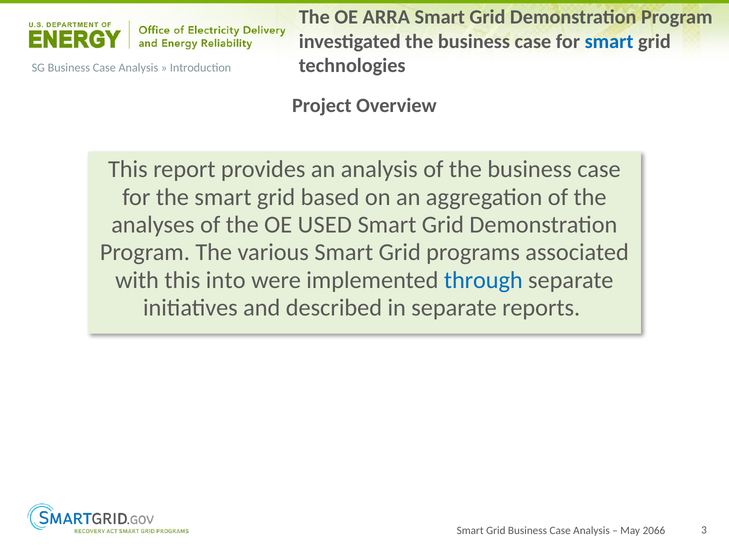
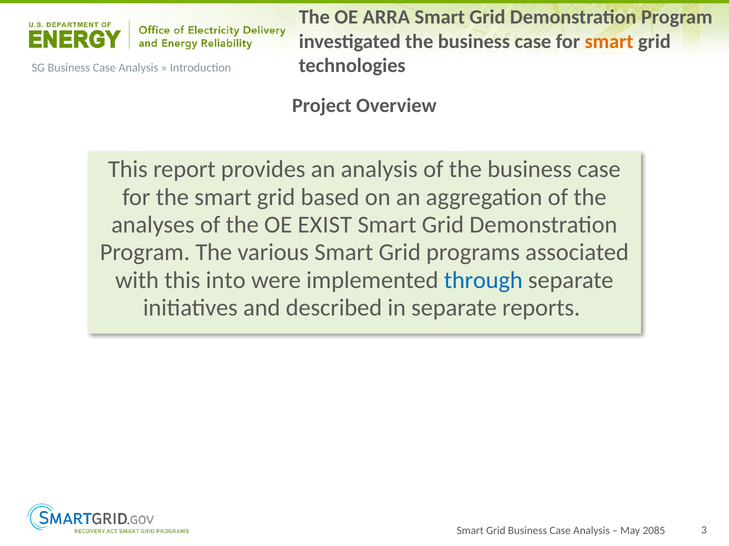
smart at (609, 41) colour: blue -> orange
USED: USED -> EXIST
2066: 2066 -> 2085
